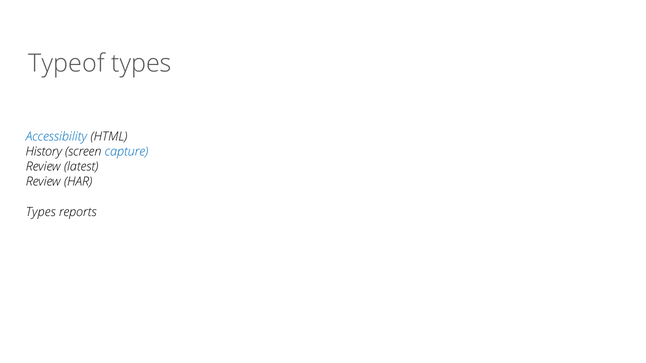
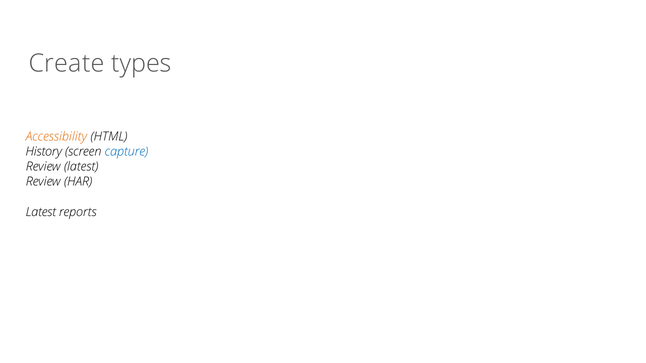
Typeof: Typeof -> Create
Accessibility colour: blue -> orange
Types at (41, 212): Types -> Latest
